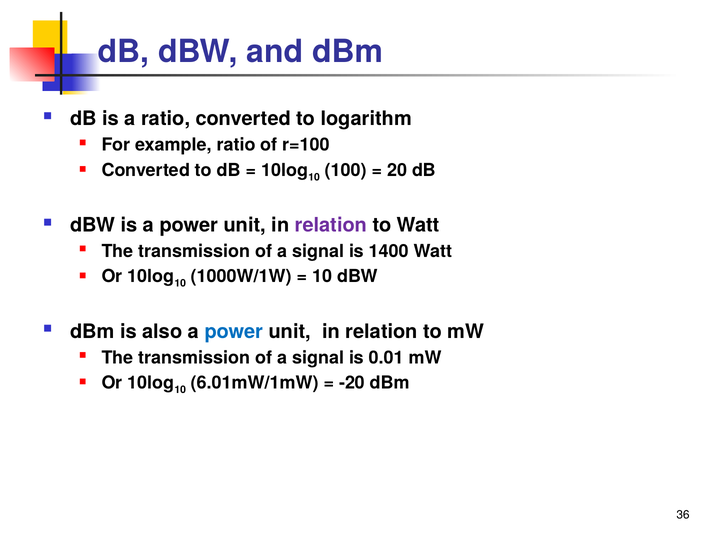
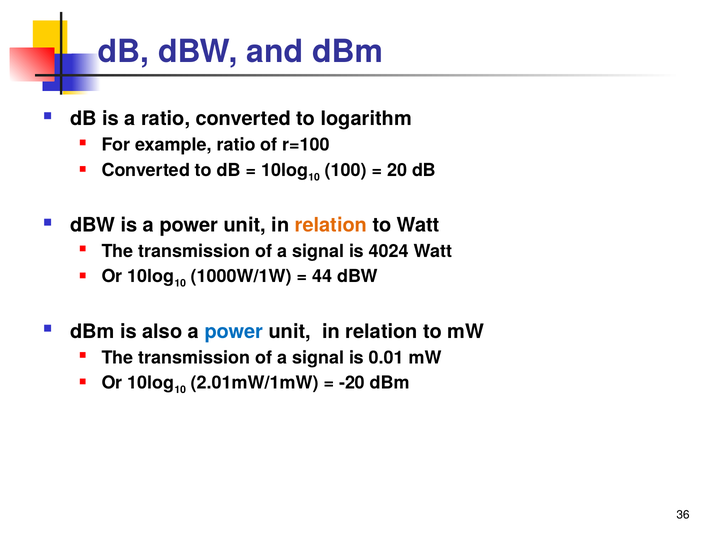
relation at (331, 225) colour: purple -> orange
1400: 1400 -> 4024
10 at (322, 277): 10 -> 44
6.01mW/1mW: 6.01mW/1mW -> 2.01mW/1mW
